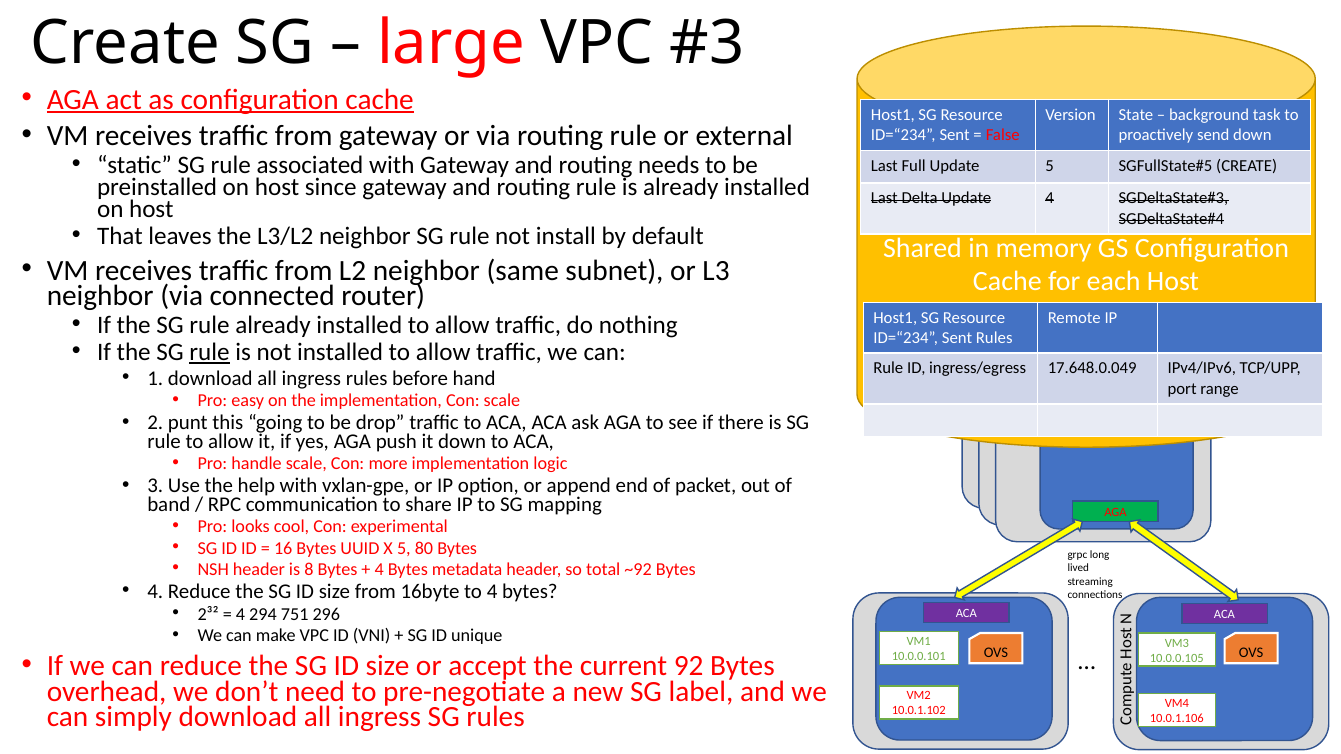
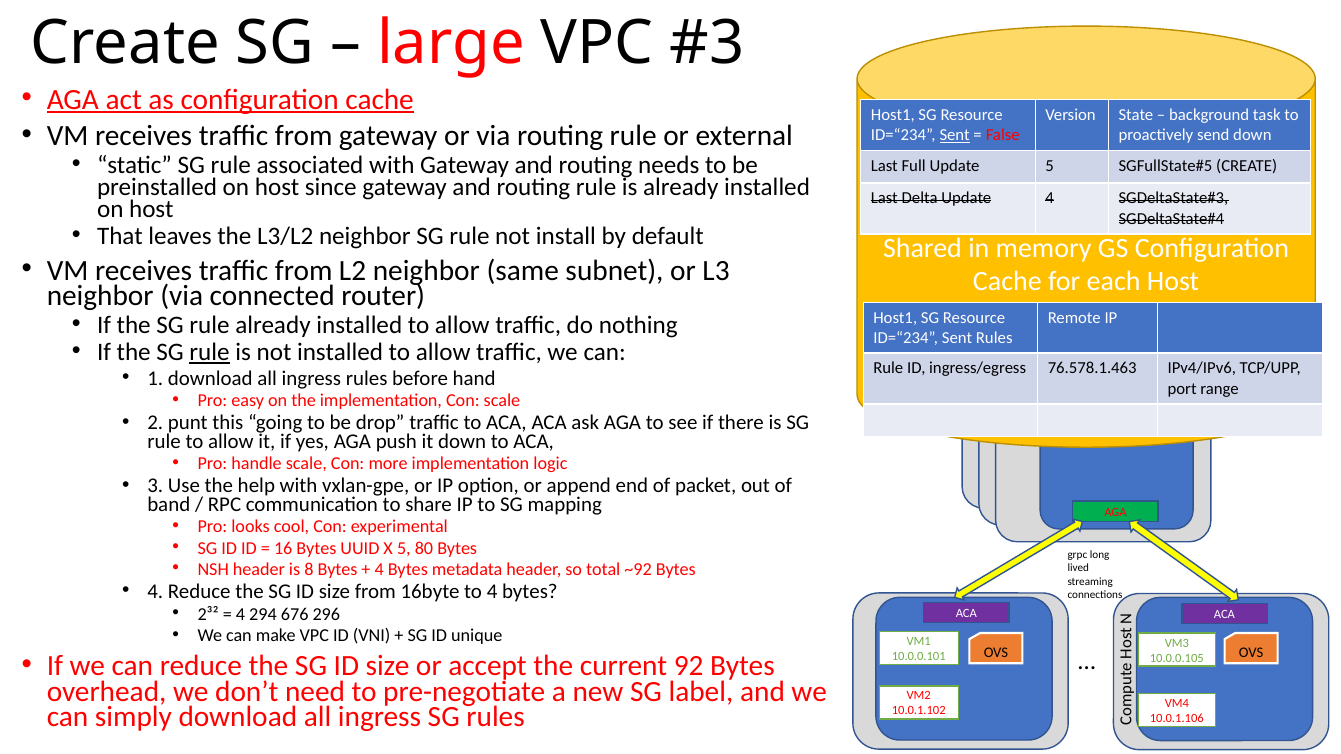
Sent at (955, 135) underline: none -> present
17.648.0.049: 17.648.0.049 -> 76.578.1.463
751: 751 -> 676
